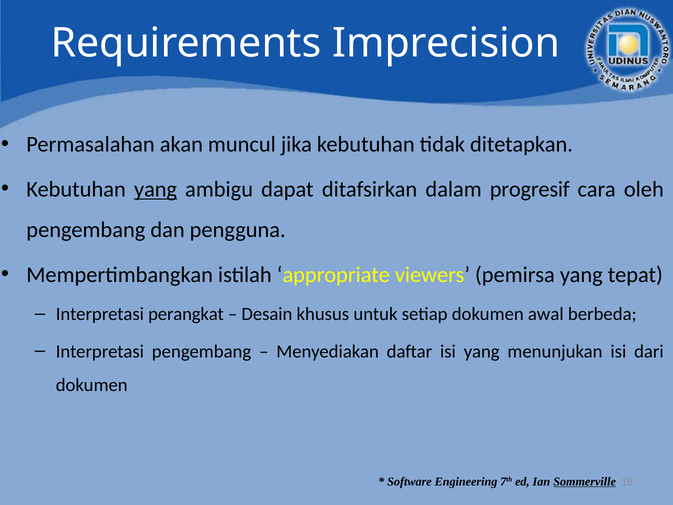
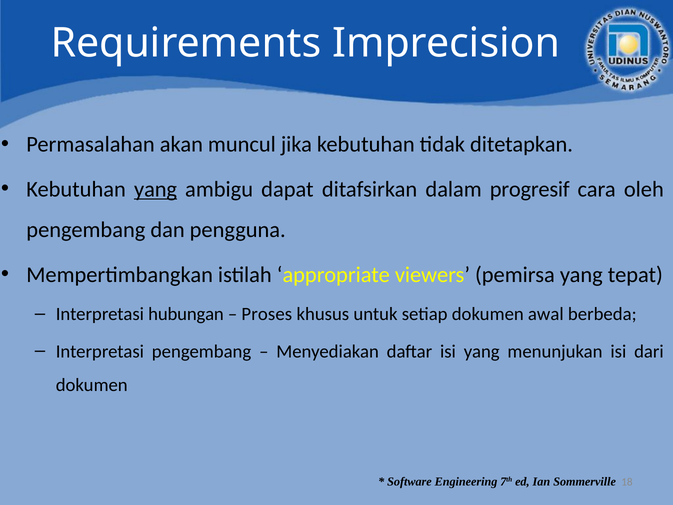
perangkat: perangkat -> hubungan
Desain: Desain -> Proses
Sommerville underline: present -> none
